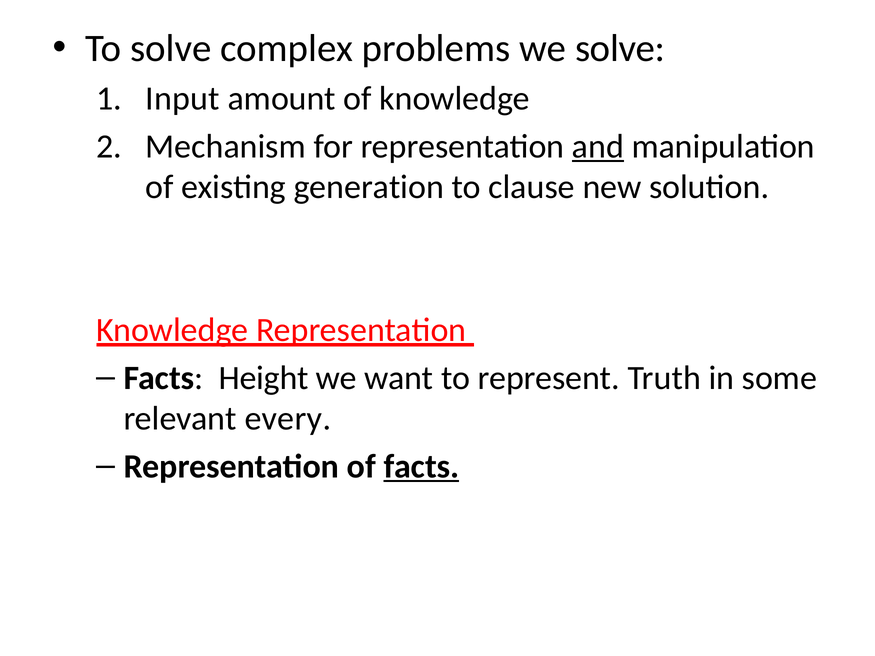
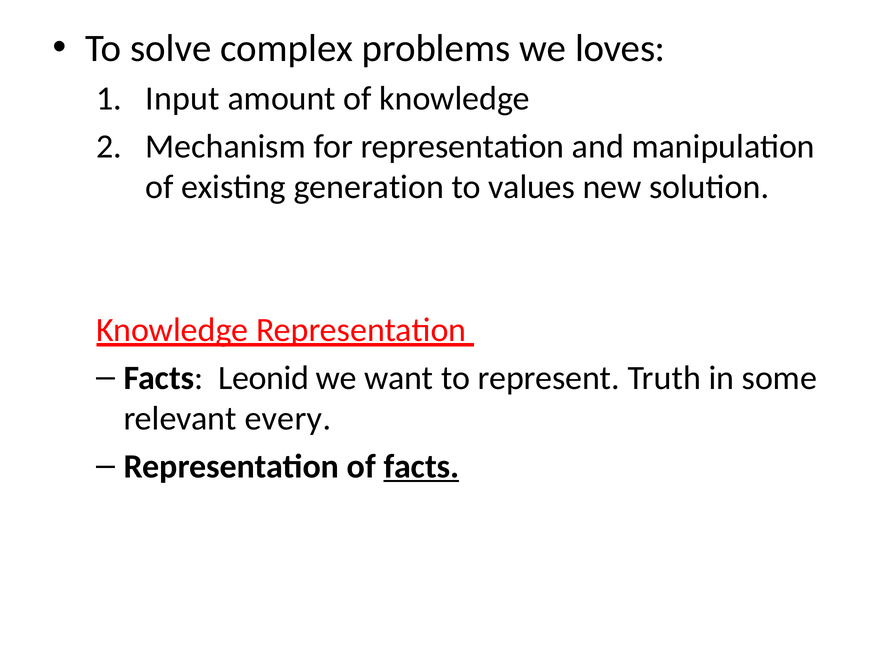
we solve: solve -> loves
and underline: present -> none
clause: clause -> values
Height: Height -> Leonid
